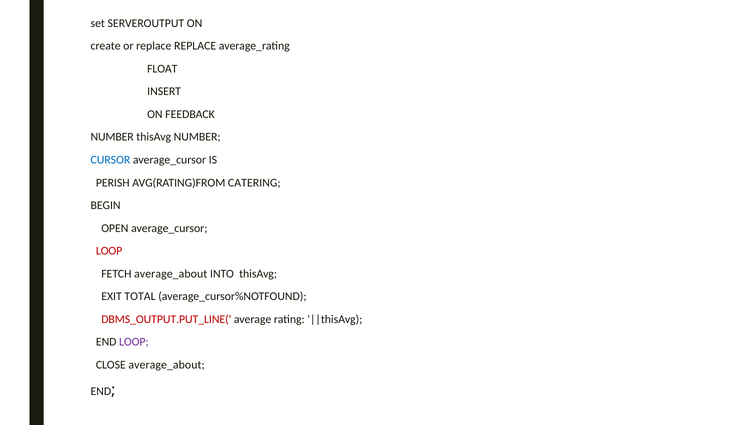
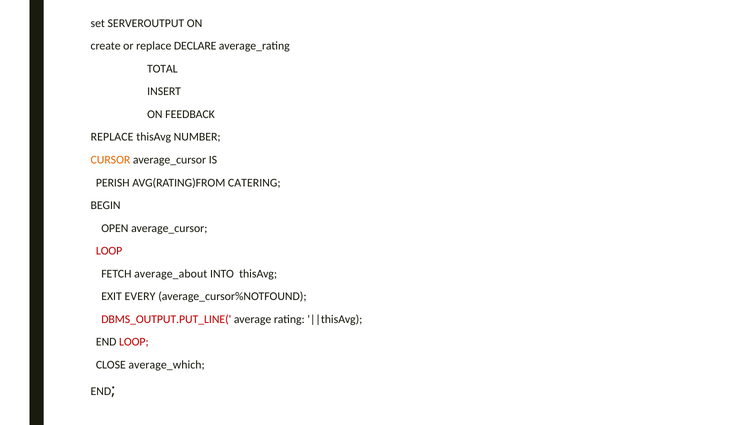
replace REPLACE: REPLACE -> DECLARE
FLOAT: FLOAT -> TOTAL
NUMBER at (112, 137): NUMBER -> REPLACE
CURSOR colour: blue -> orange
TOTAL: TOTAL -> EVERY
LOOP at (134, 342) colour: purple -> red
CLOSE average_about: average_about -> average_which
